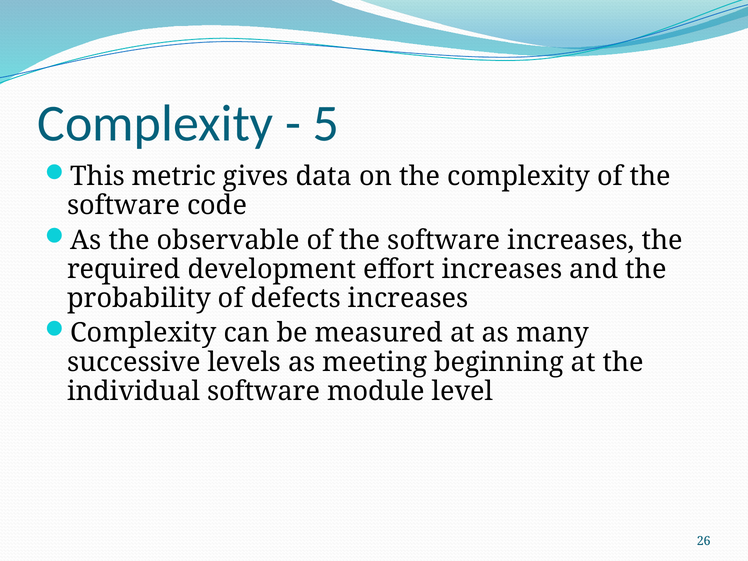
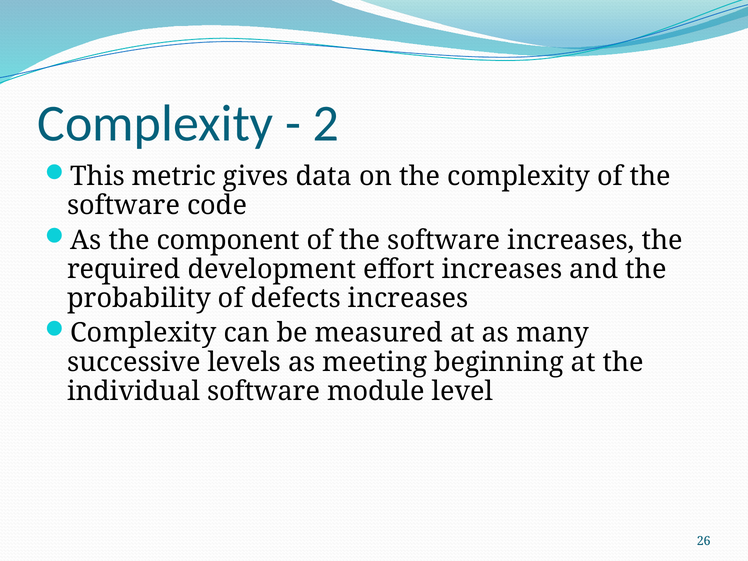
5: 5 -> 2
observable: observable -> component
